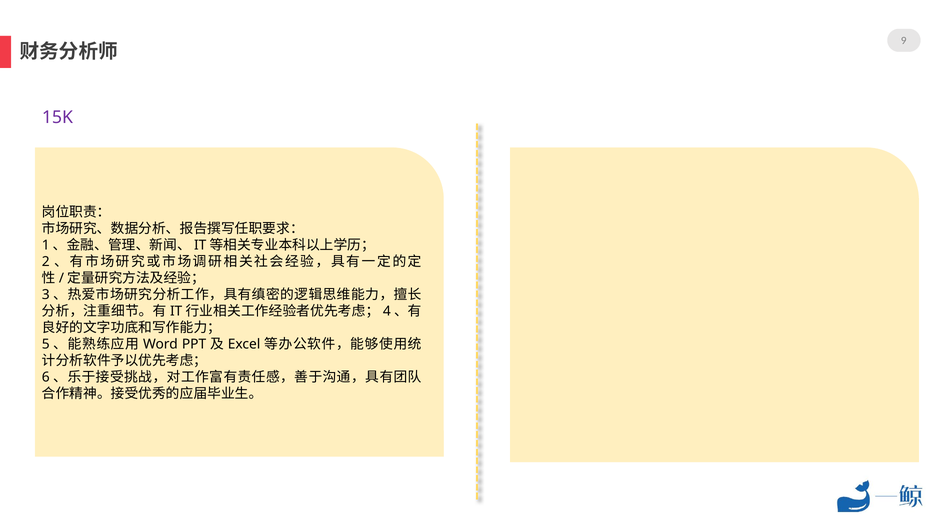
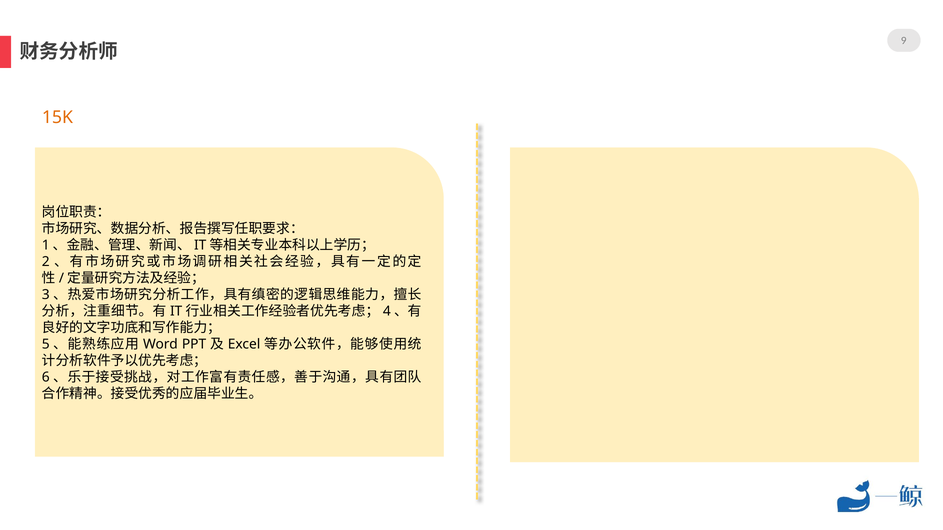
15K colour: purple -> orange
